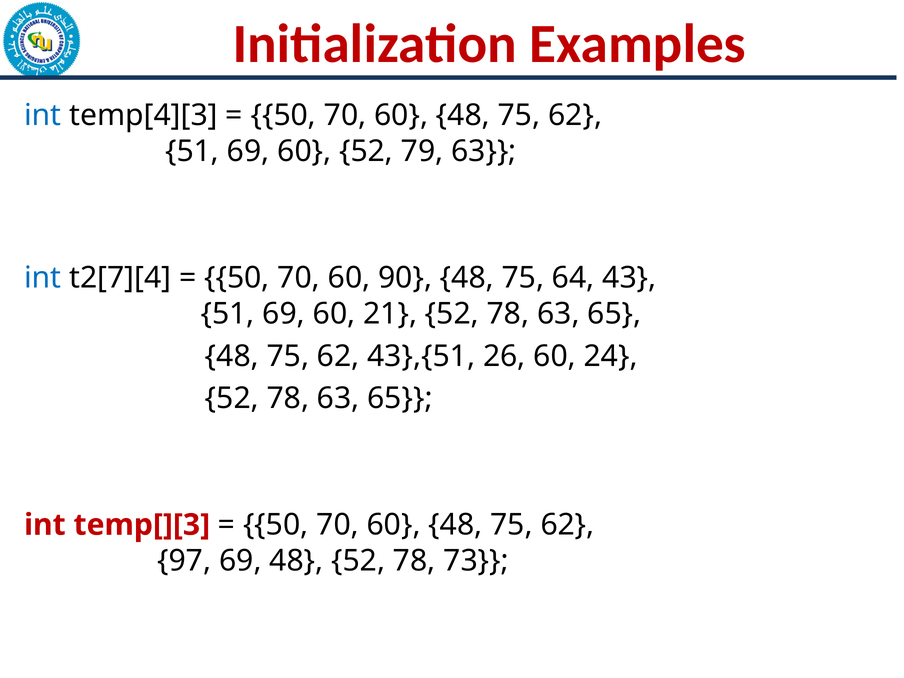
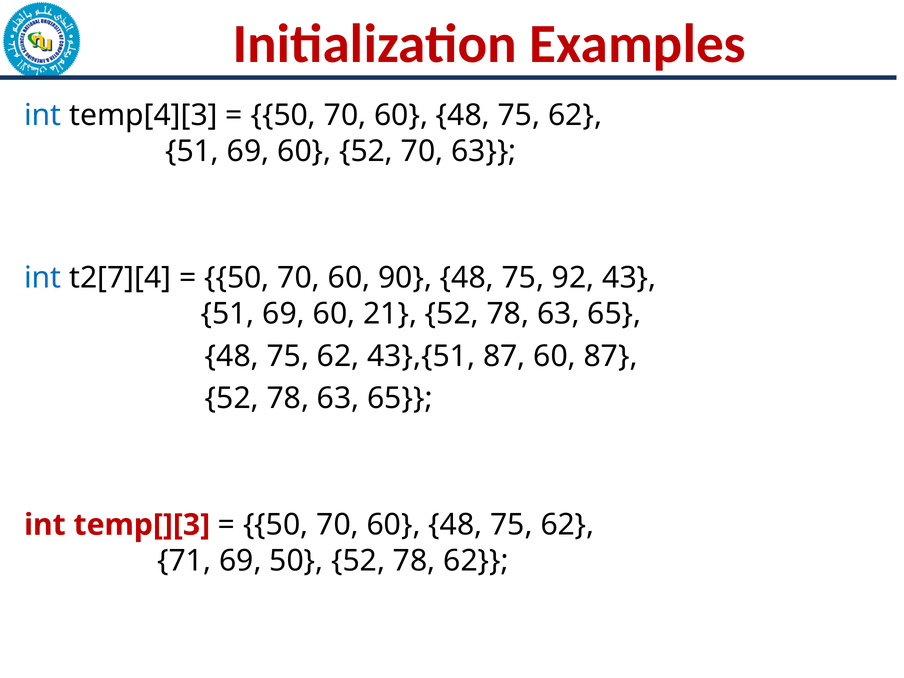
52 79: 79 -> 70
64: 64 -> 92
43},{51 26: 26 -> 87
60 24: 24 -> 87
97: 97 -> 71
69 48: 48 -> 50
78 73: 73 -> 62
